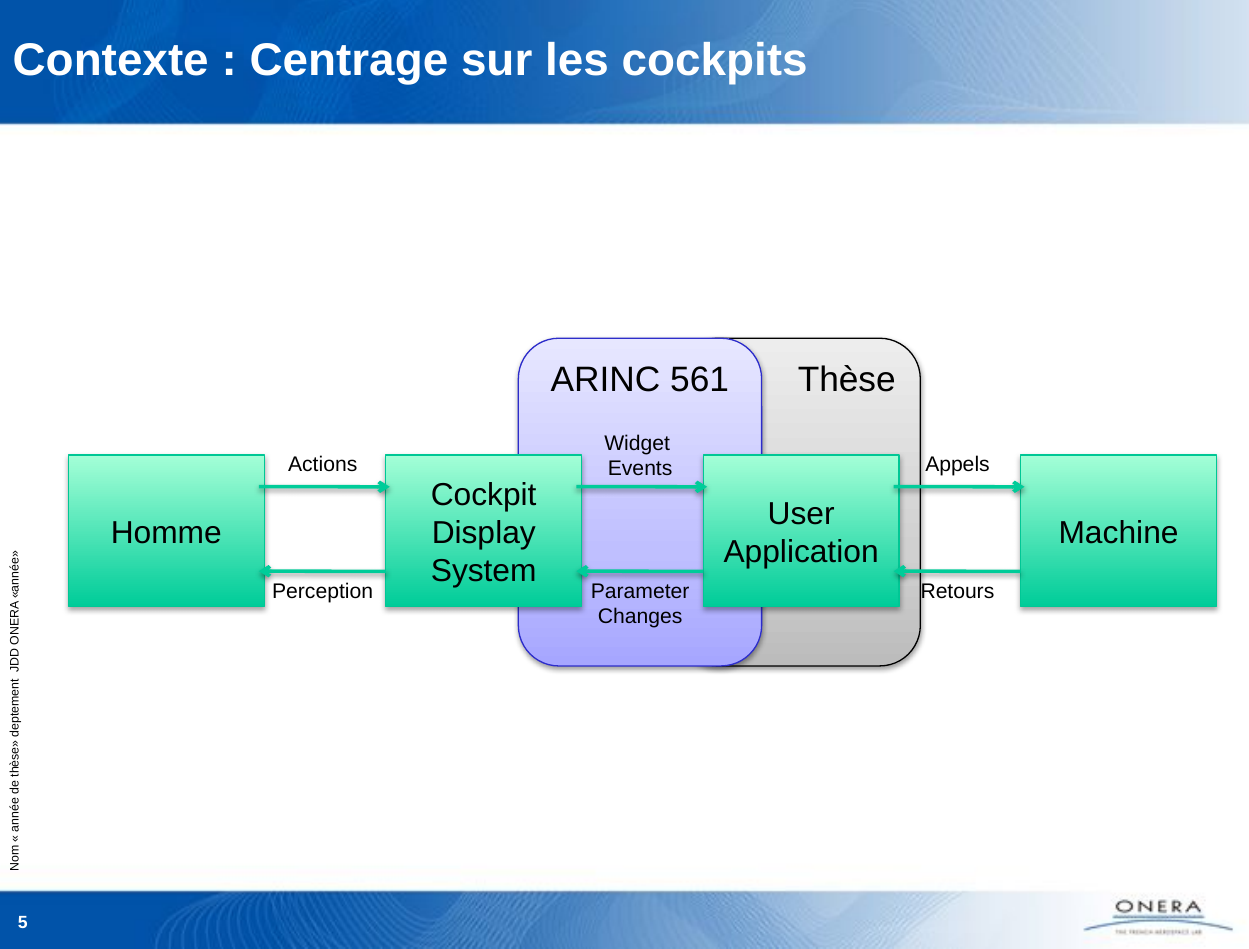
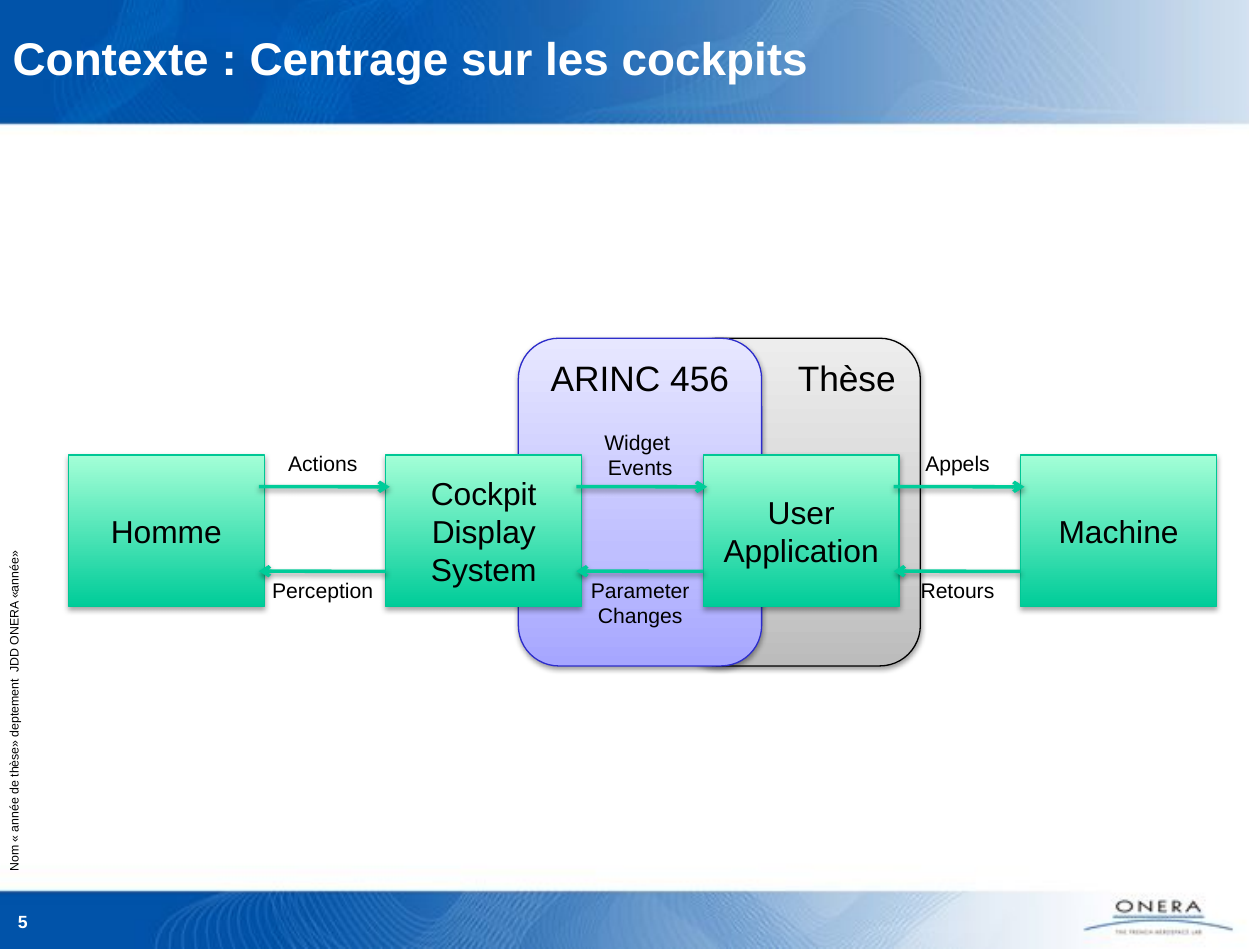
561: 561 -> 456
